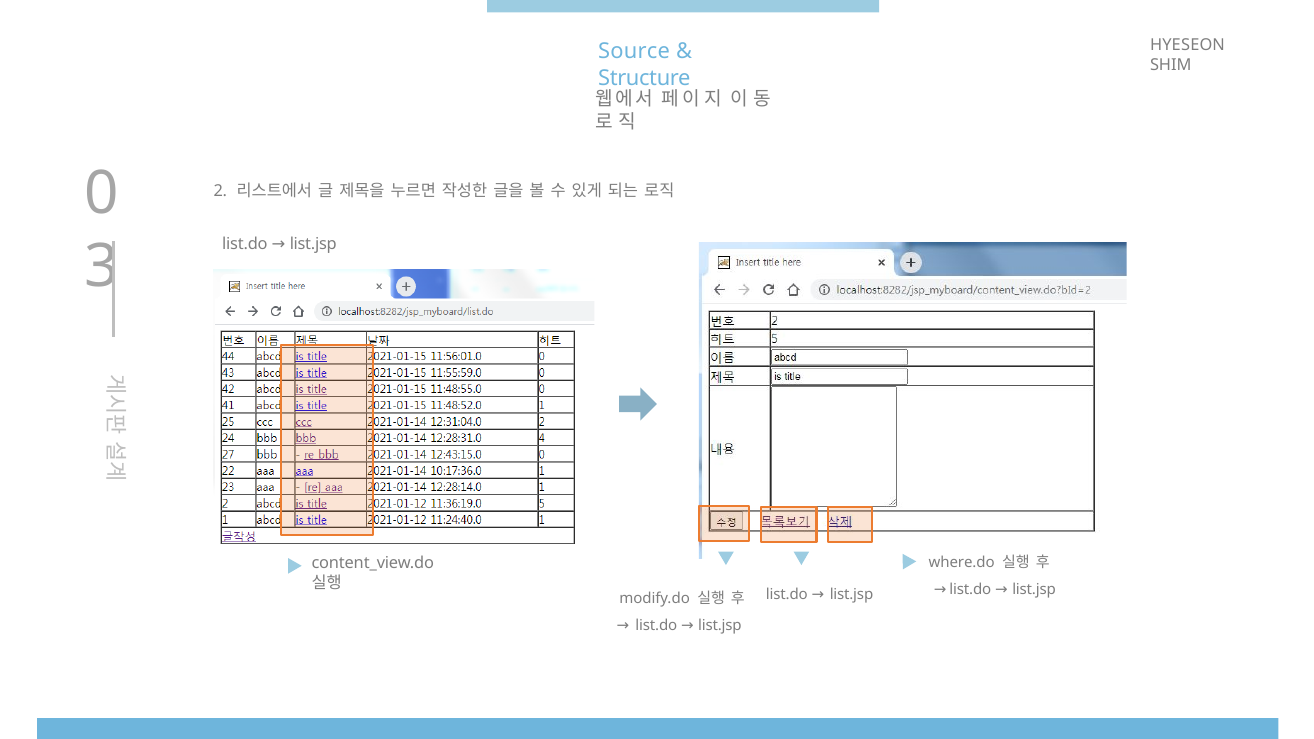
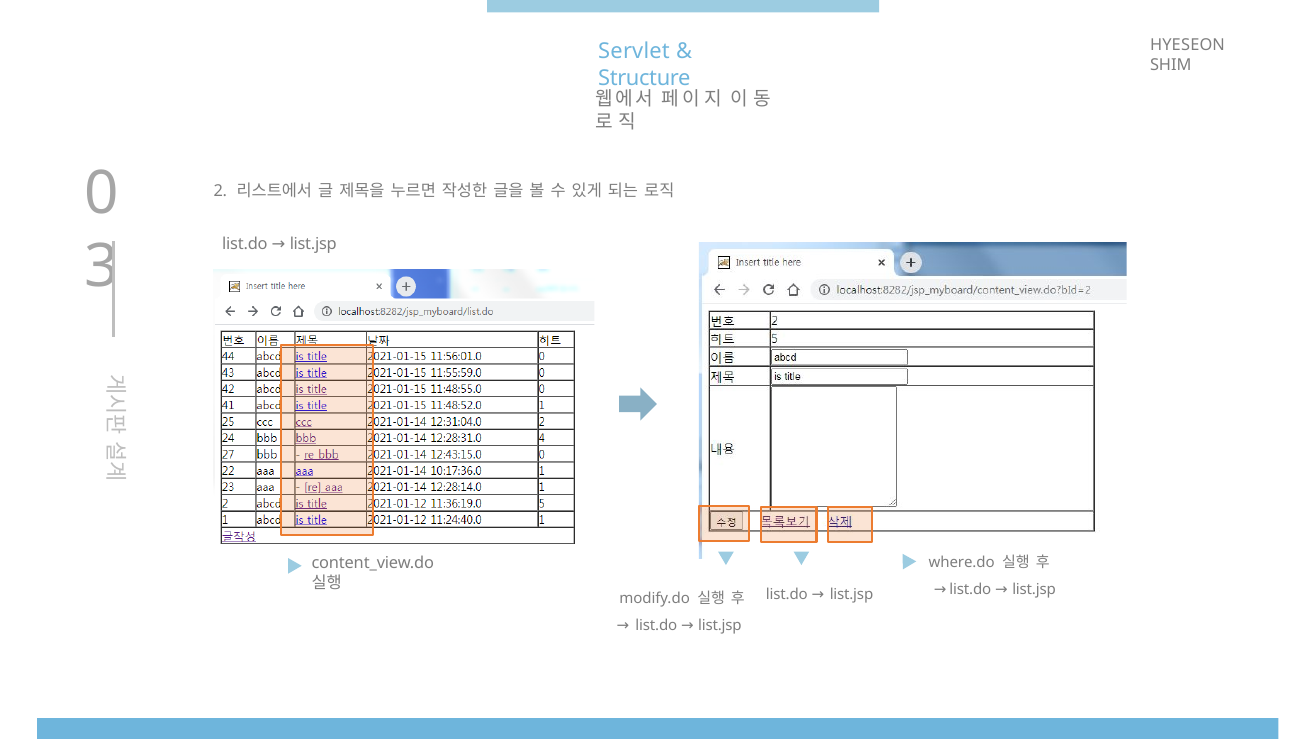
Source: Source -> Servlet
